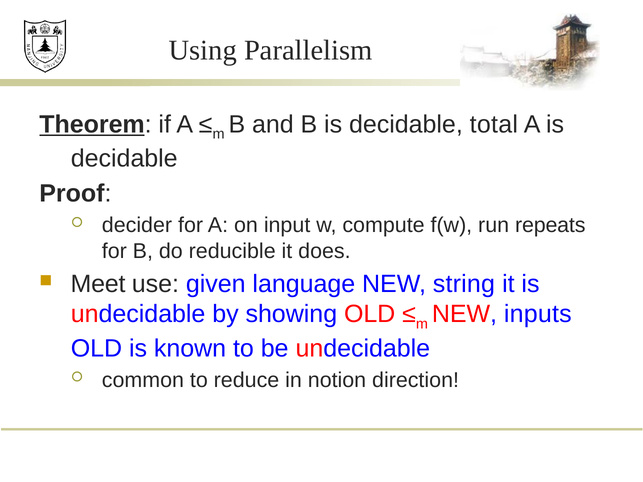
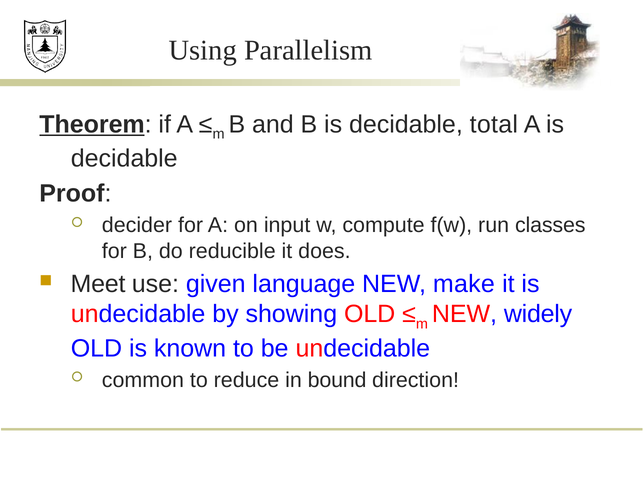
repeats: repeats -> classes
string: string -> make
inputs: inputs -> widely
notion: notion -> bound
